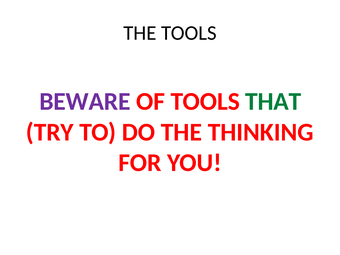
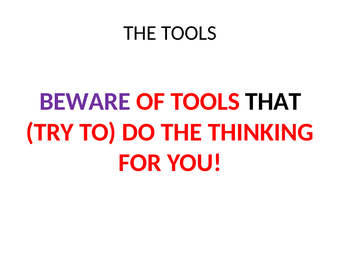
THAT colour: green -> black
